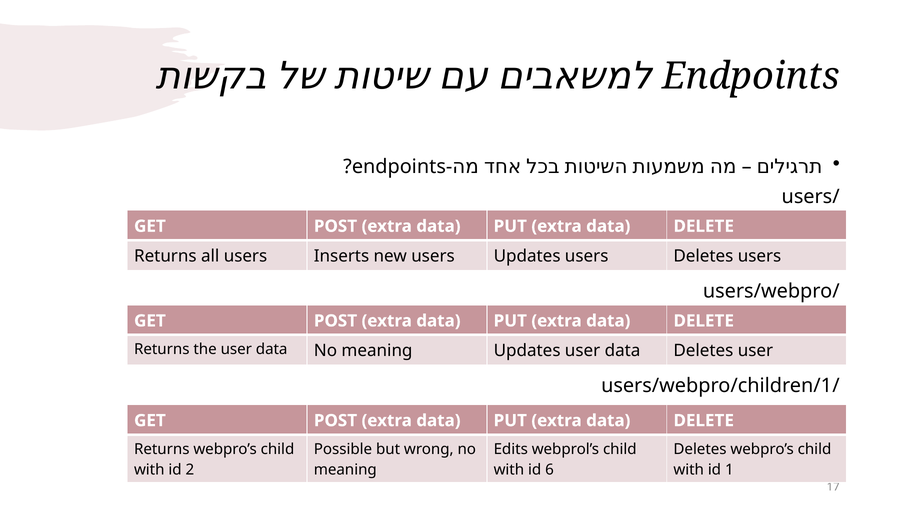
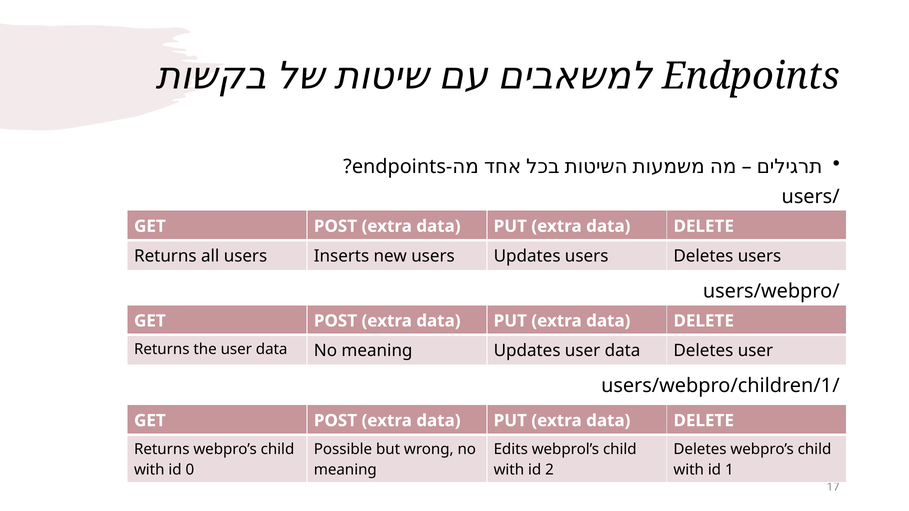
2: 2 -> 0
6: 6 -> 2
